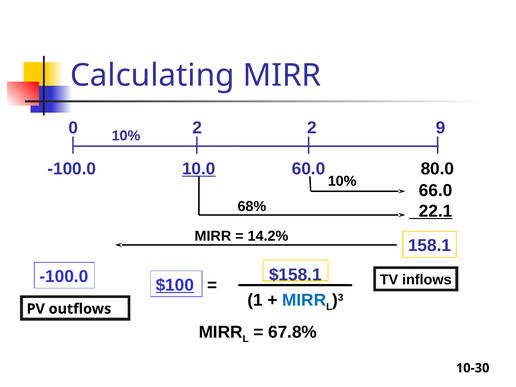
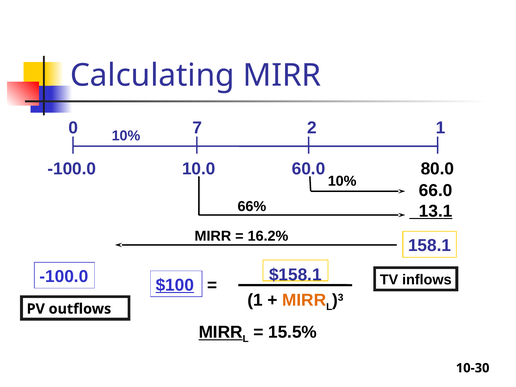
0 2: 2 -> 7
2 9: 9 -> 1
10.0 underline: present -> none
68%: 68% -> 66%
22.1: 22.1 -> 13.1
14.2%: 14.2% -> 16.2%
MIRR at (304, 300) colour: blue -> orange
MIRR at (221, 332) underline: none -> present
67.8%: 67.8% -> 15.5%
